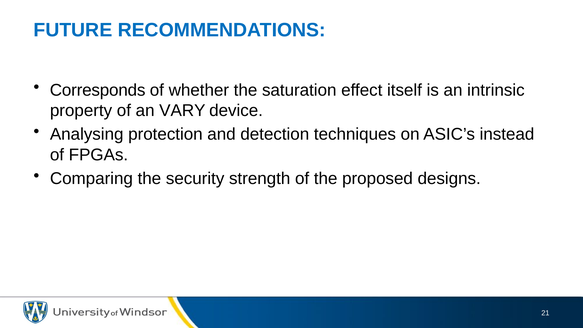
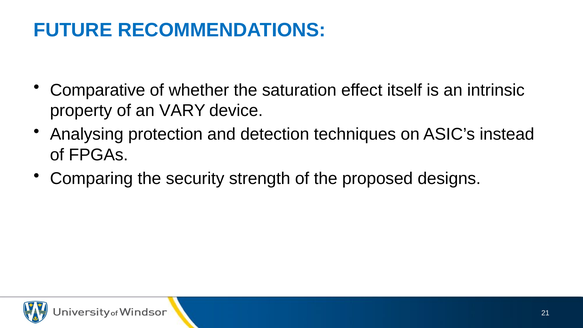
Corresponds: Corresponds -> Comparative
